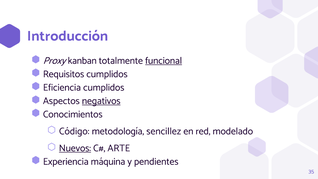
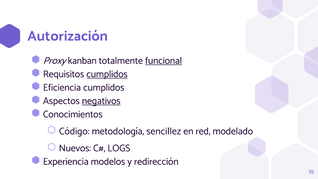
Introducción: Introducción -> Autorización
cumplidos at (107, 74) underline: none -> present
Nuevos underline: present -> none
ARTE: ARTE -> LOGS
máquina: máquina -> modelos
pendientes: pendientes -> redirección
